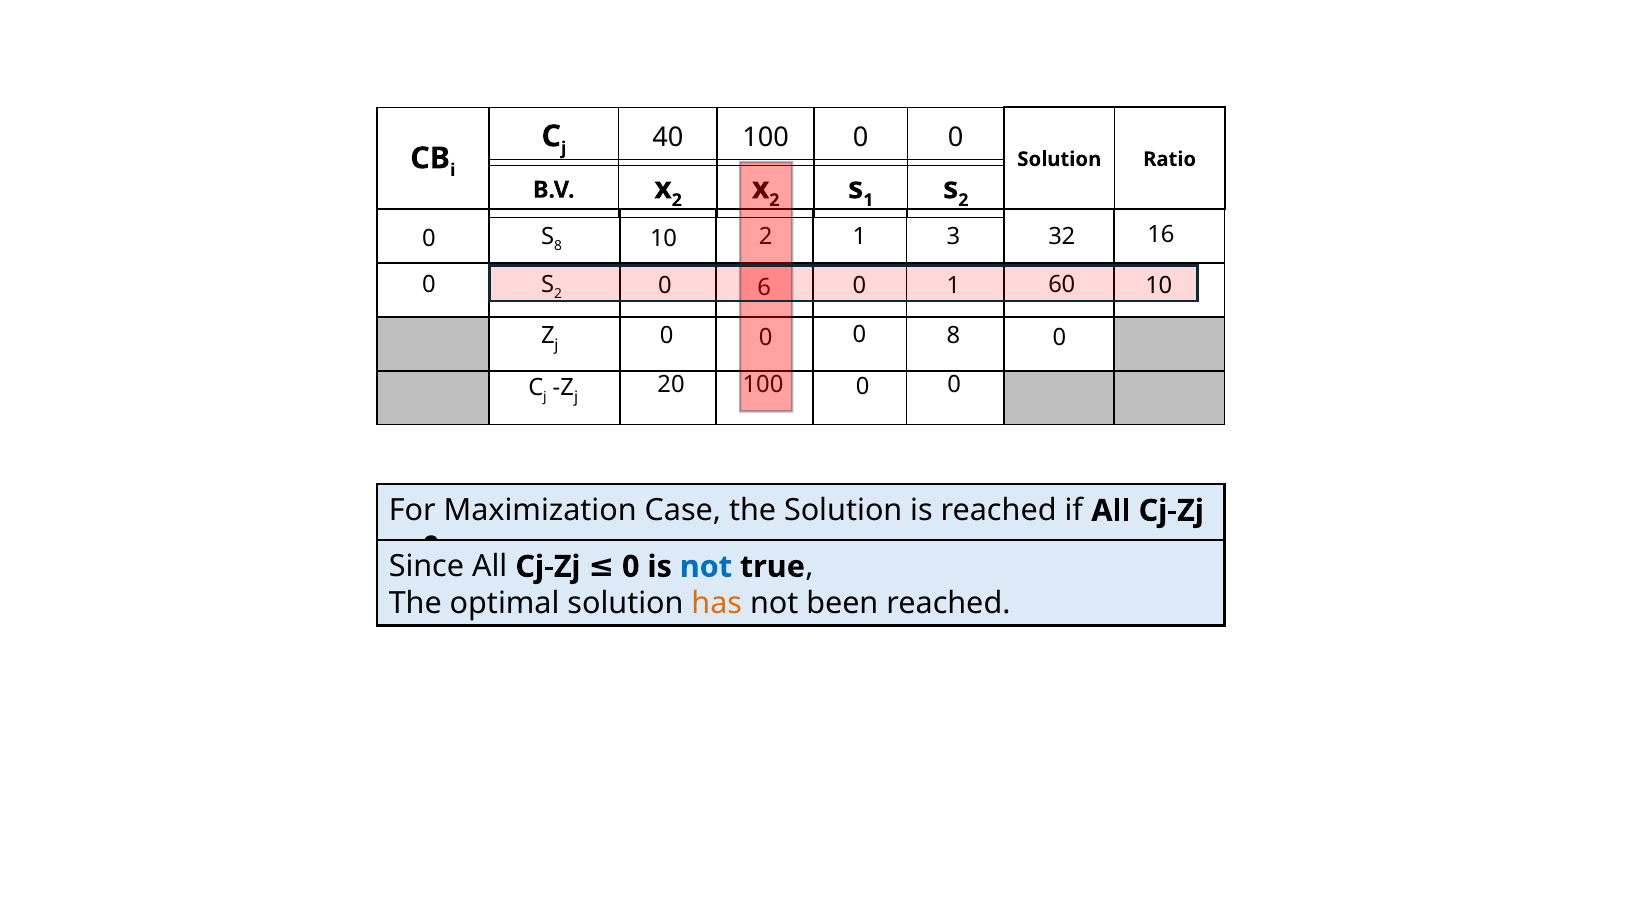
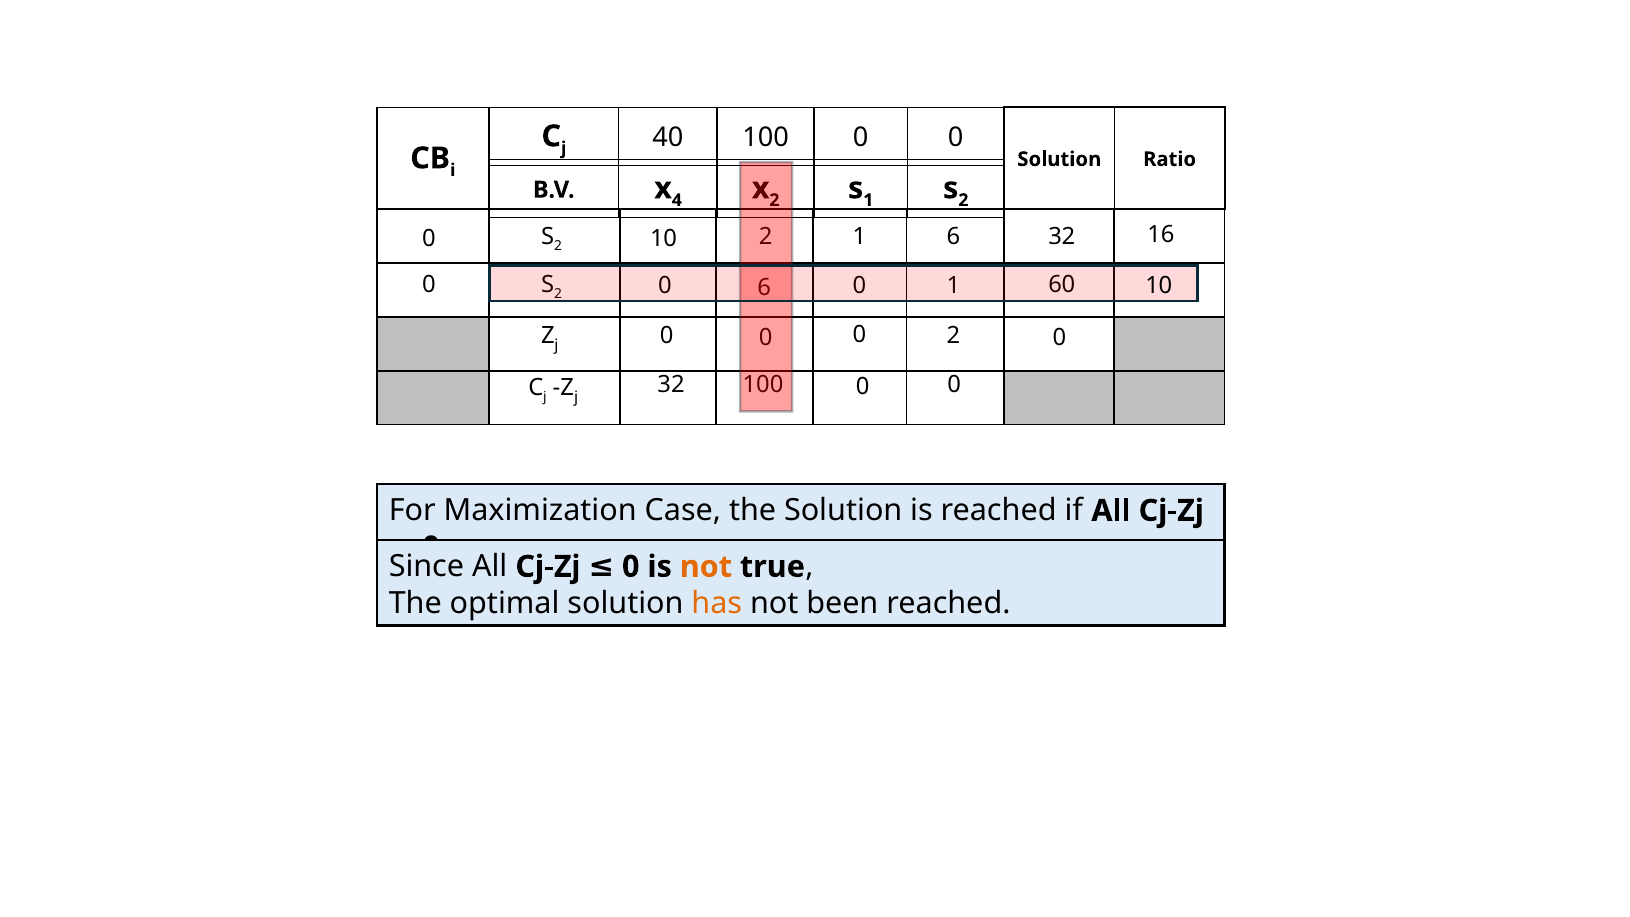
2 at (677, 200): 2 -> 4
8 at (558, 246): 8 -> 2
1 3: 3 -> 6
0 8: 8 -> 2
20 at (671, 385): 20 -> 32
not at (706, 567) colour: blue -> orange
